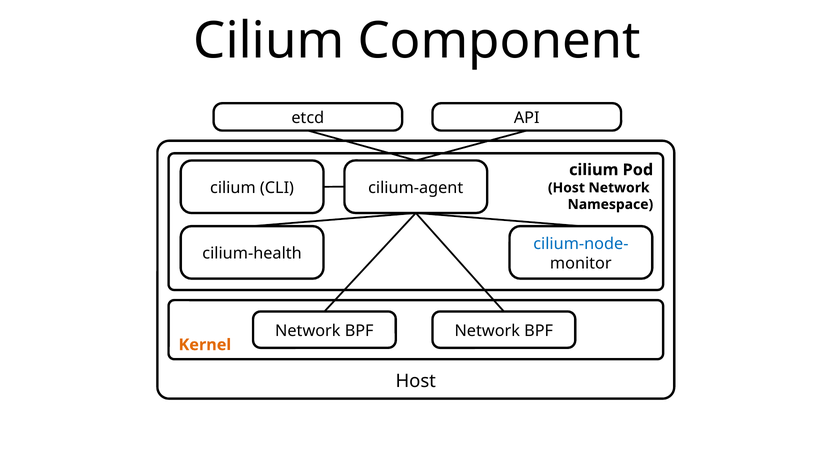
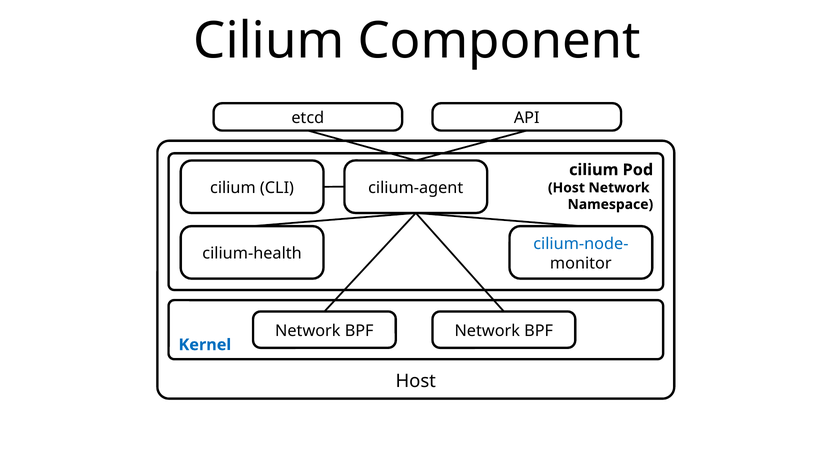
Kernel colour: orange -> blue
